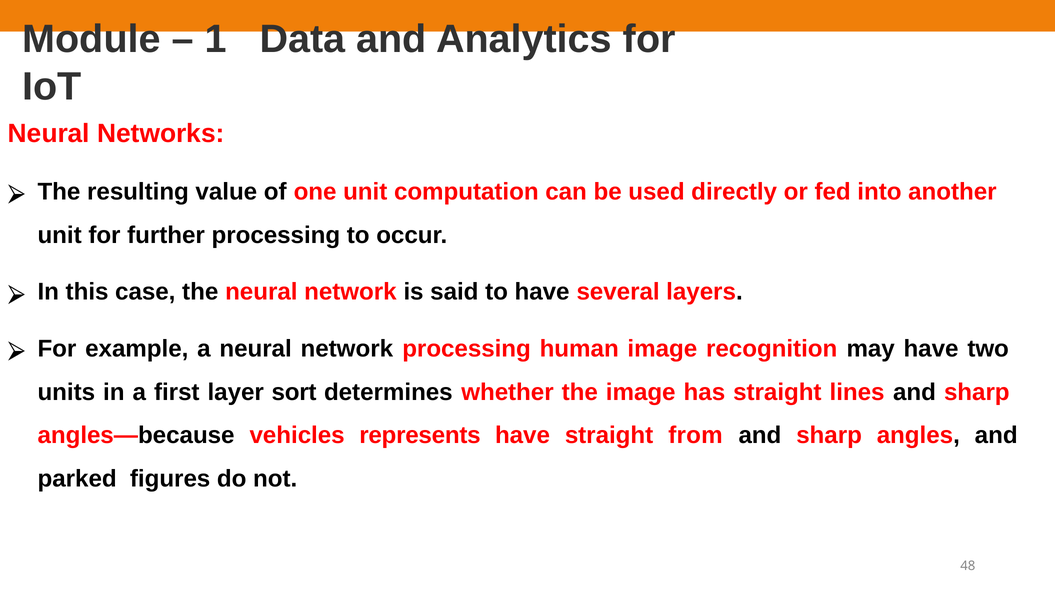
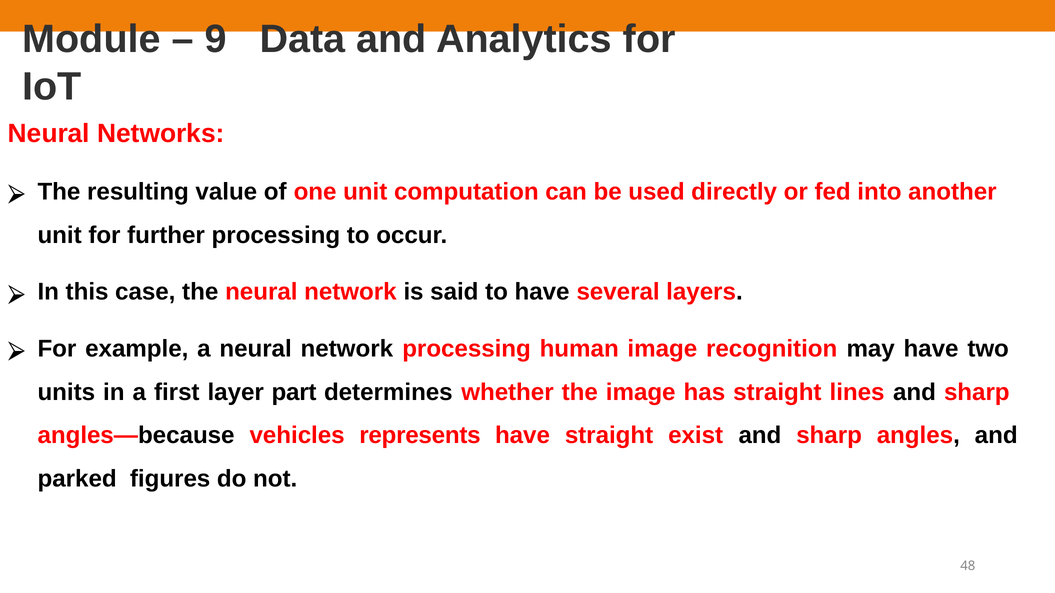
1: 1 -> 9
sort: sort -> part
from: from -> exist
